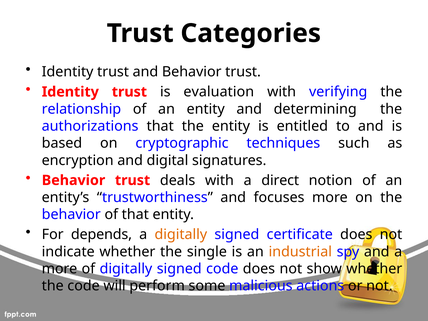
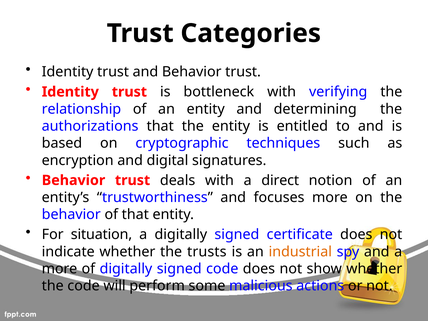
evaluation: evaluation -> bottleneck
depends: depends -> situation
digitally at (181, 235) colour: orange -> black
single: single -> trusts
